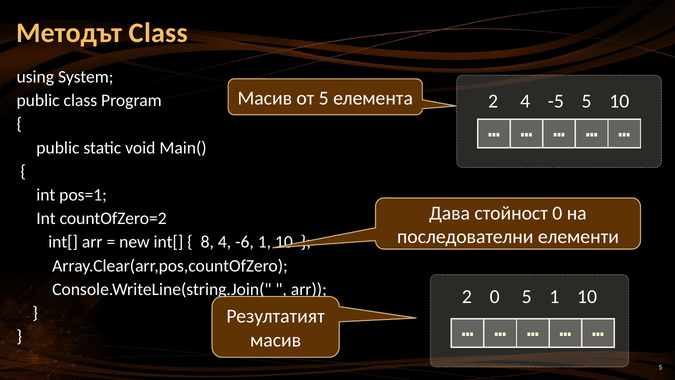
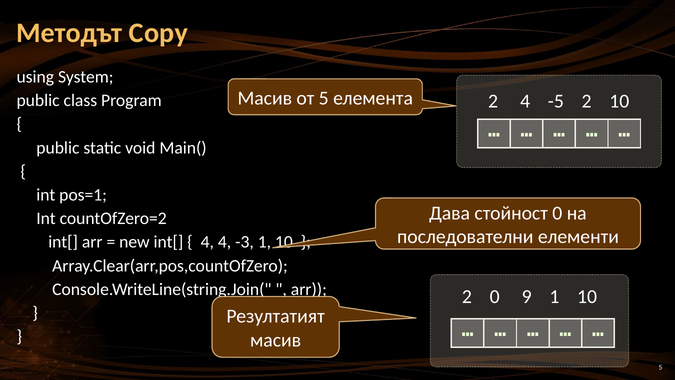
Методът Class: Class -> Copy
-5 5: 5 -> 2
8 at (207, 242): 8 -> 4
-6: -6 -> -3
0 5: 5 -> 9
